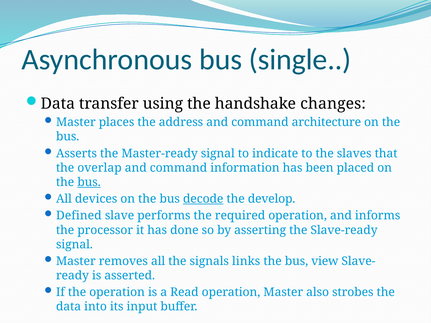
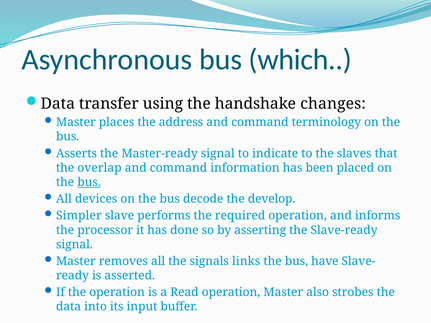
single: single -> which
architecture: architecture -> terminology
decode underline: present -> none
Defined: Defined -> Simpler
view: view -> have
